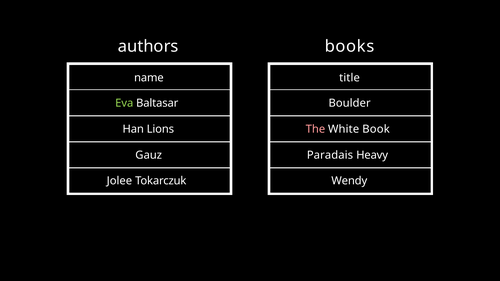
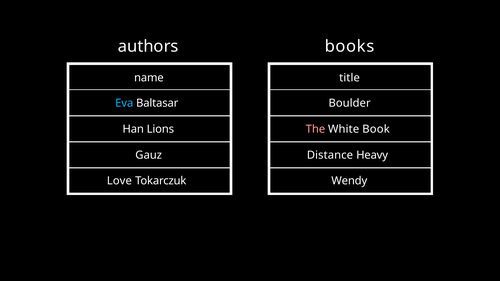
Eva colour: light green -> light blue
Paradais: Paradais -> Distance
Jolee: Jolee -> Love
